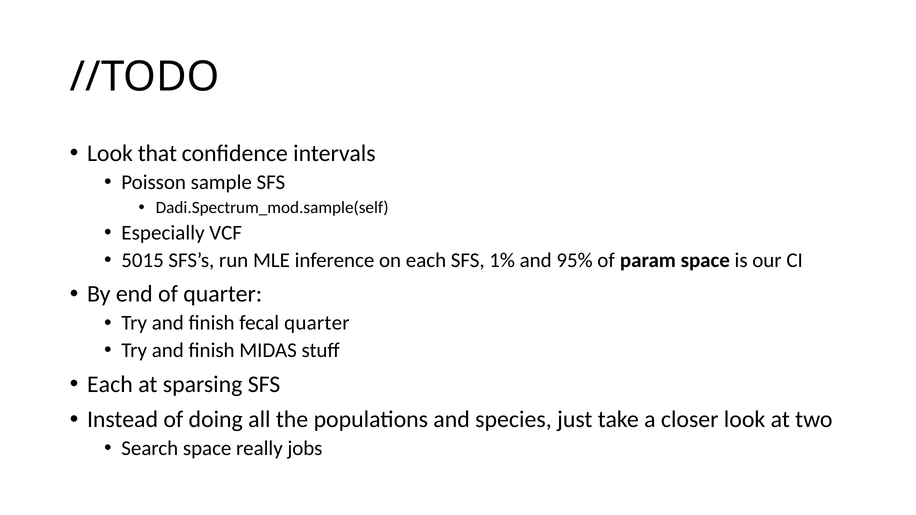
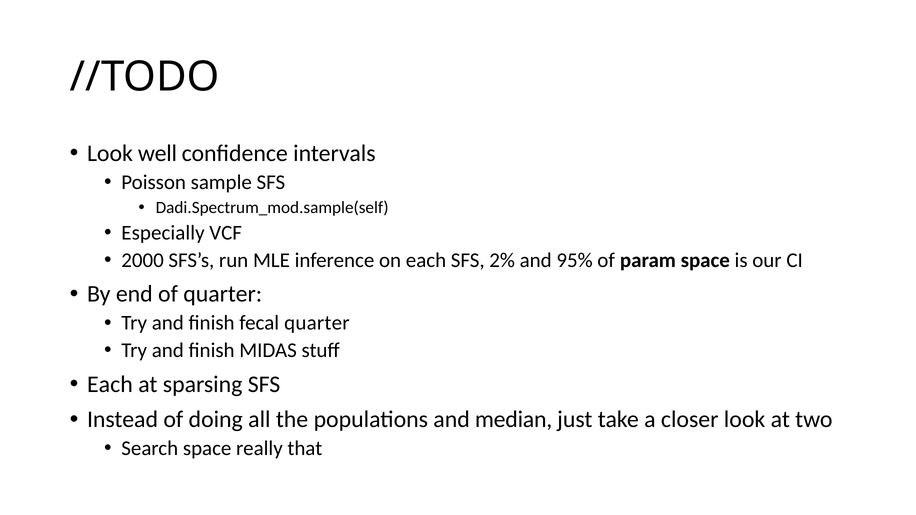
that: that -> well
5015: 5015 -> 2000
1%: 1% -> 2%
species: species -> median
jobs: jobs -> that
